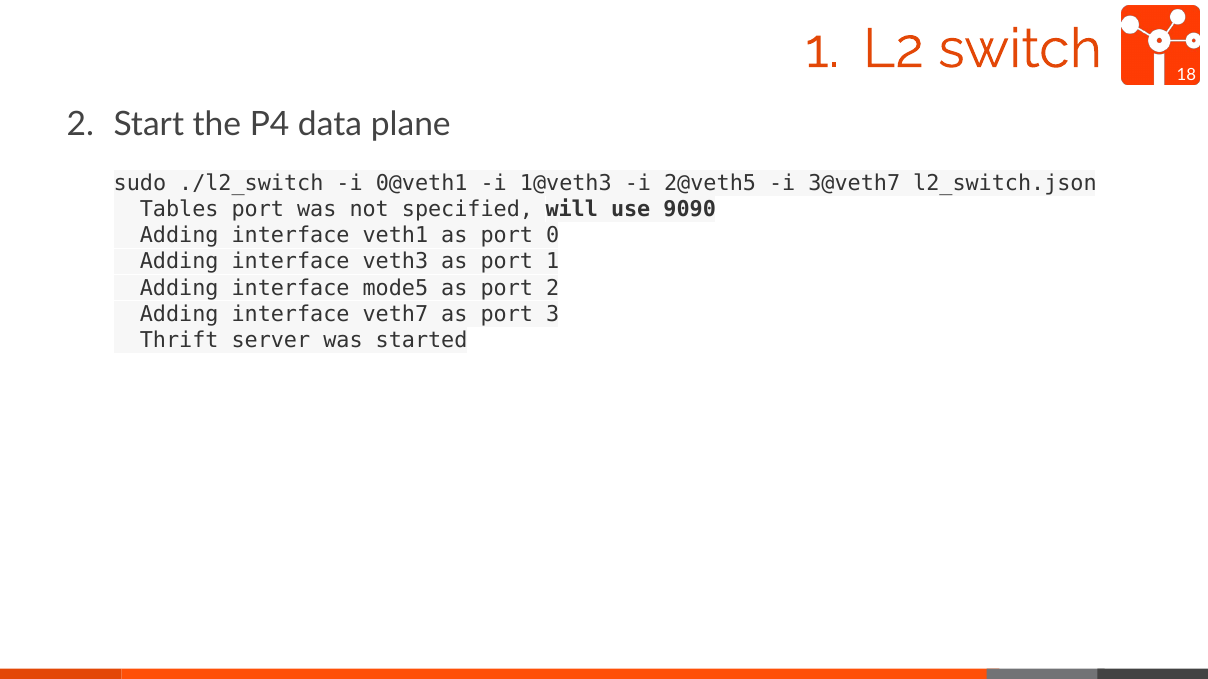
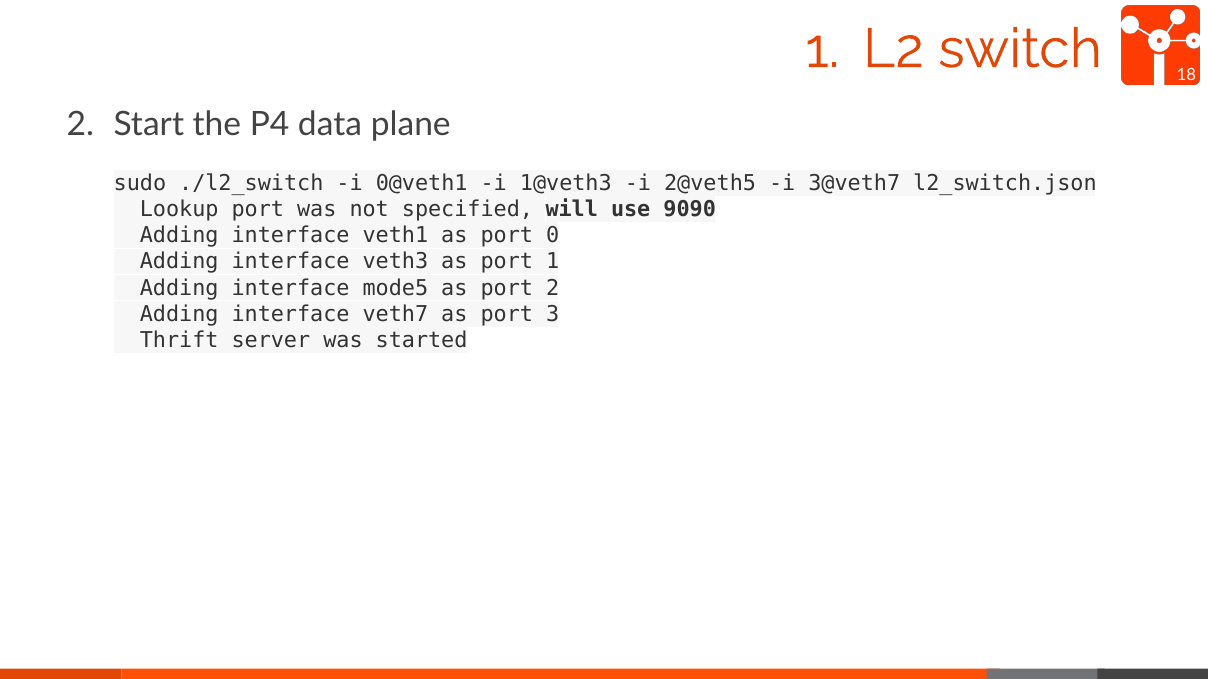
Tables: Tables -> Lookup
